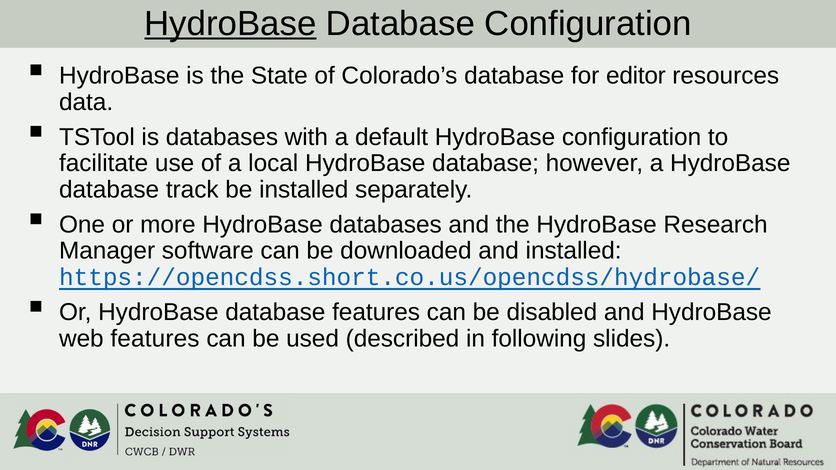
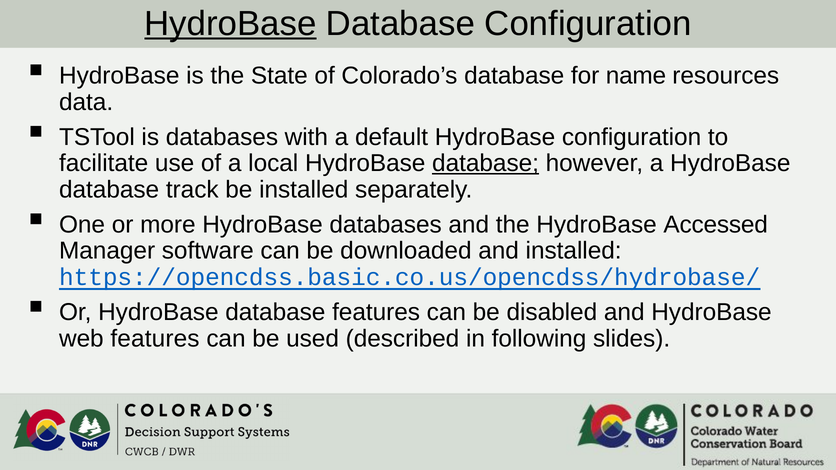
editor: editor -> name
database at (486, 163) underline: none -> present
Research: Research -> Accessed
https://opencdss.short.co.us/opencdss/hydrobase/: https://opencdss.short.co.us/opencdss/hydrobase/ -> https://opencdss.basic.co.us/opencdss/hydrobase/
